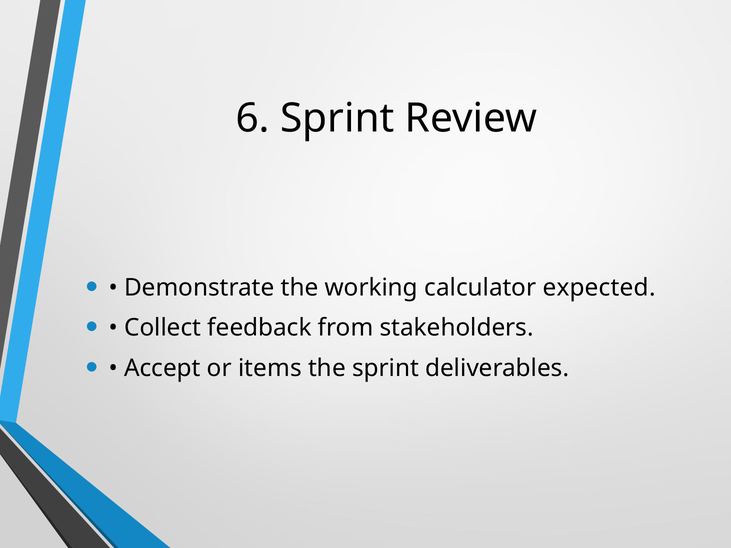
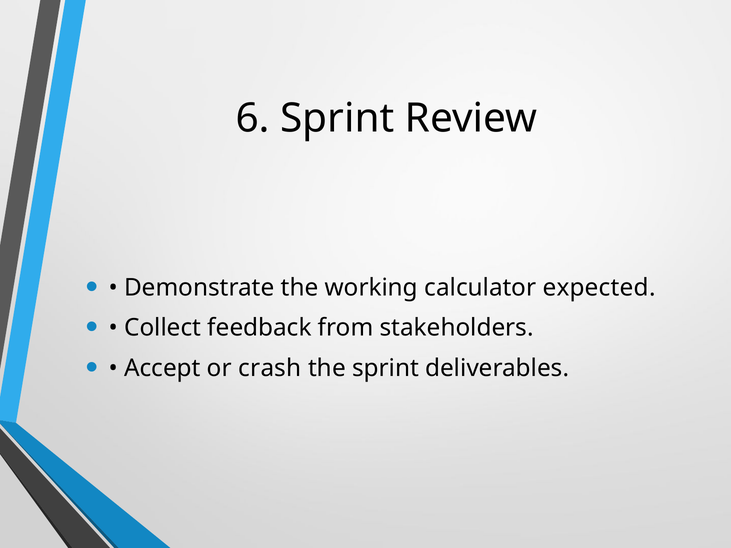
items: items -> crash
